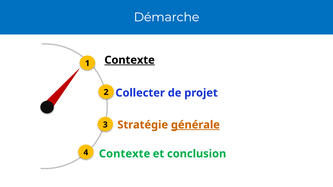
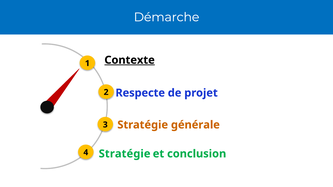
Collecter: Collecter -> Respecte
générale underline: present -> none
4 Contexte: Contexte -> Stratégie
